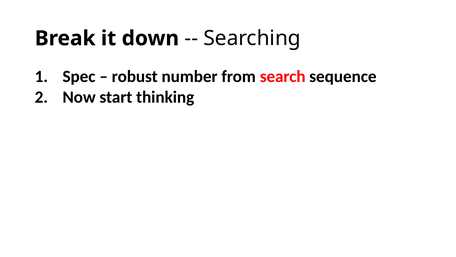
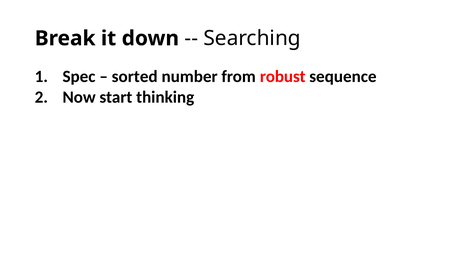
robust: robust -> sorted
search: search -> robust
